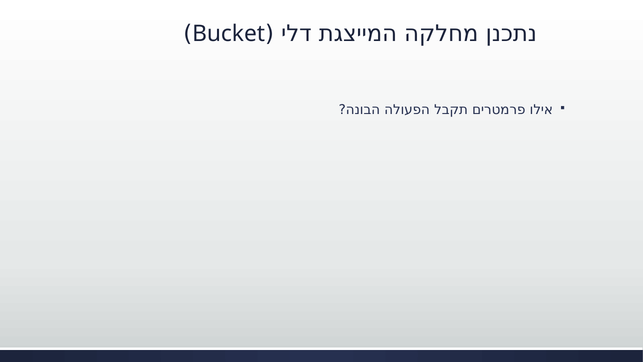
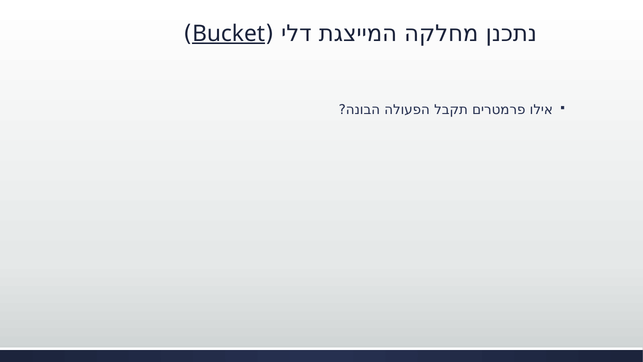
Bucket underline: none -> present
